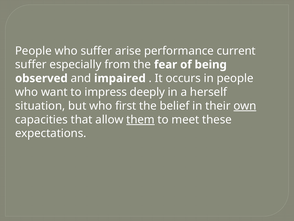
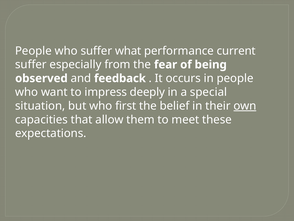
arise: arise -> what
impaired: impaired -> feedback
herself: herself -> special
them underline: present -> none
